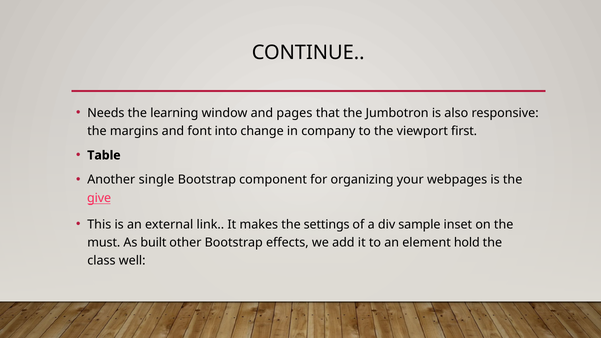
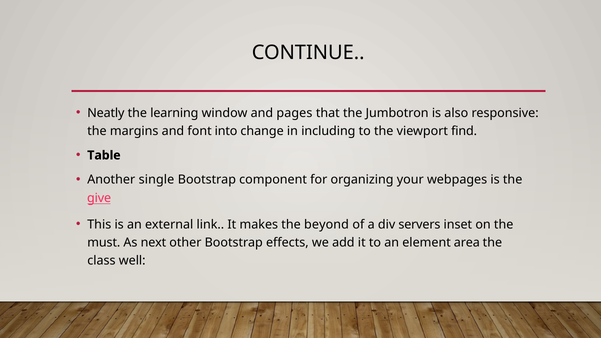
Needs: Needs -> Neatly
company: company -> including
first: first -> find
settings: settings -> beyond
sample: sample -> servers
built: built -> next
hold: hold -> area
